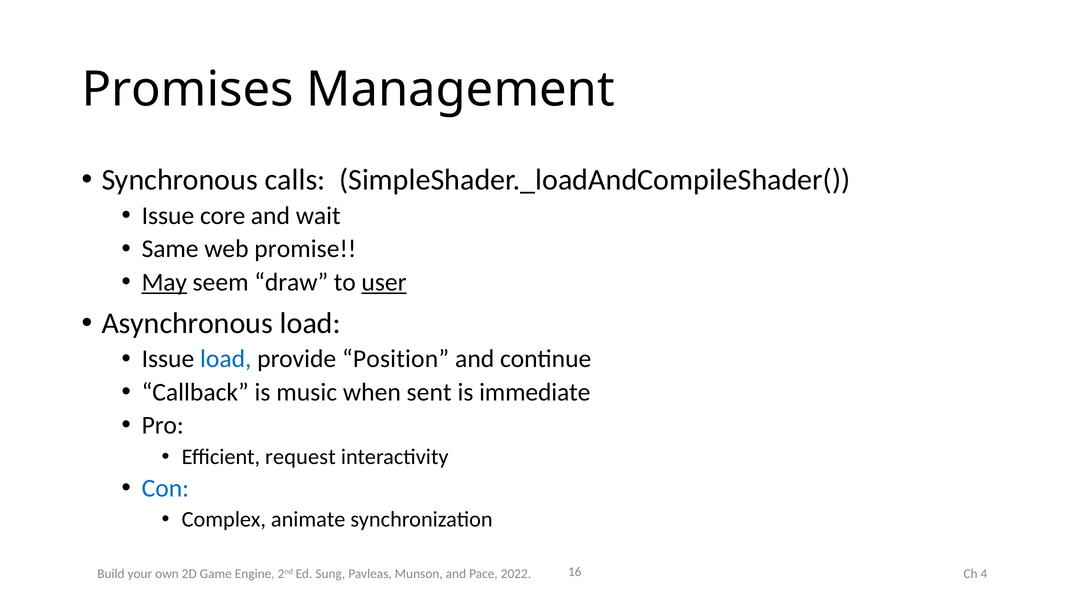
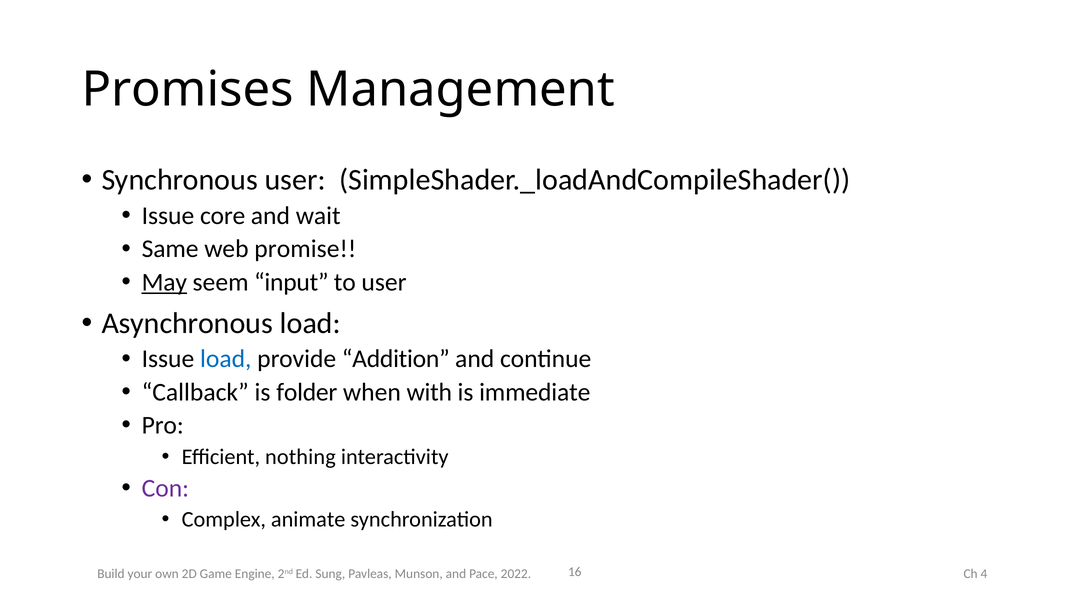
Synchronous calls: calls -> user
draw: draw -> input
user at (384, 282) underline: present -> none
Position: Position -> Addition
music: music -> folder
sent: sent -> with
request: request -> nothing
Con colour: blue -> purple
